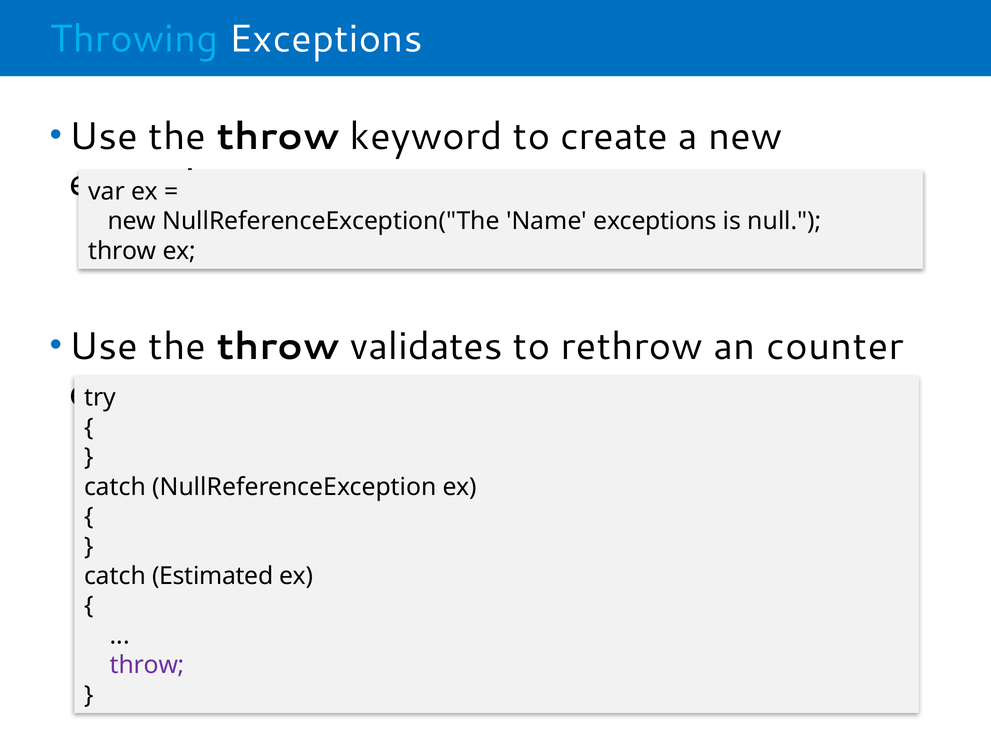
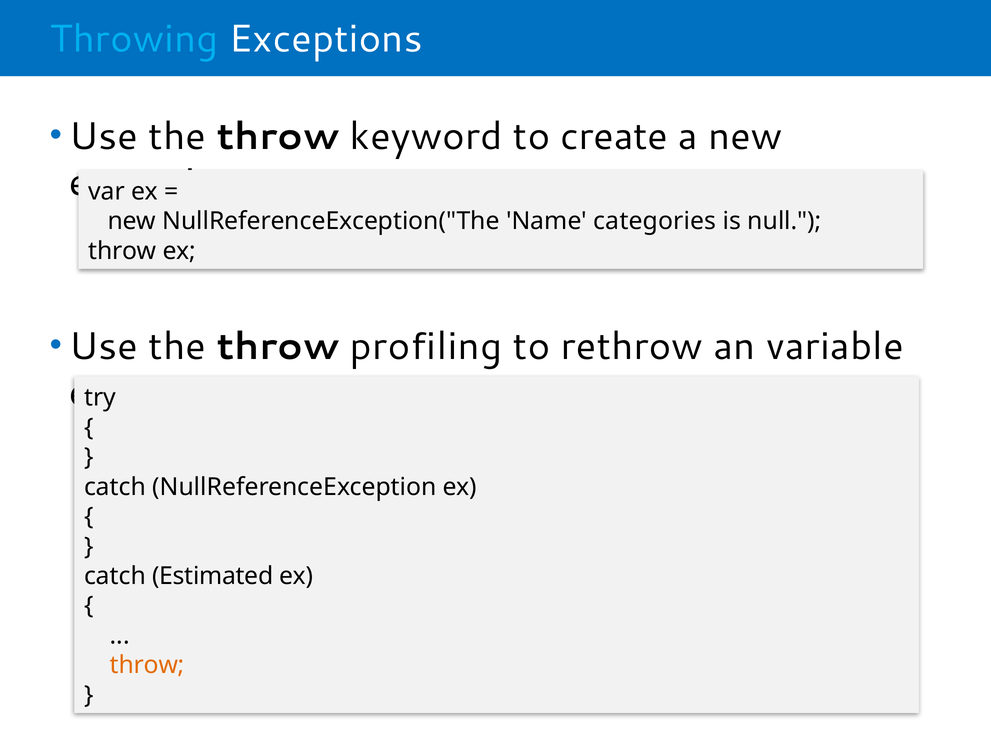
Name exceptions: exceptions -> categories
validates: validates -> profiling
counter: counter -> variable
throw at (147, 665) colour: purple -> orange
